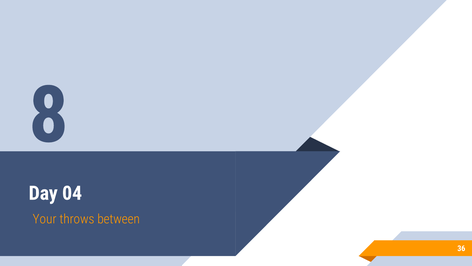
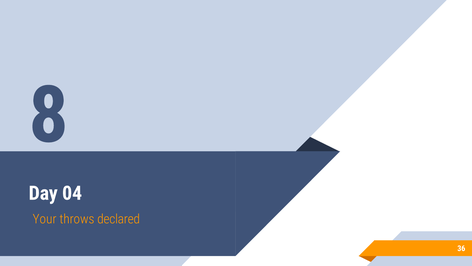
between: between -> declared
